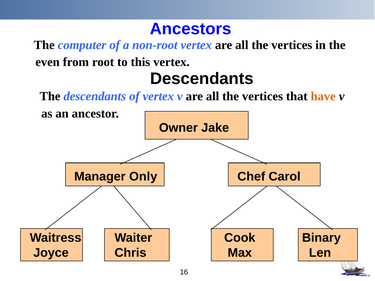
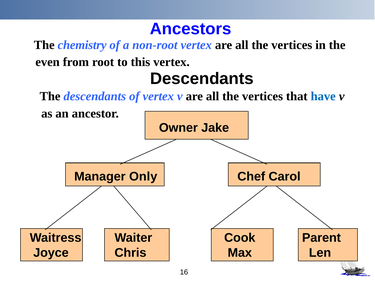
computer: computer -> chemistry
have colour: orange -> blue
Binary: Binary -> Parent
